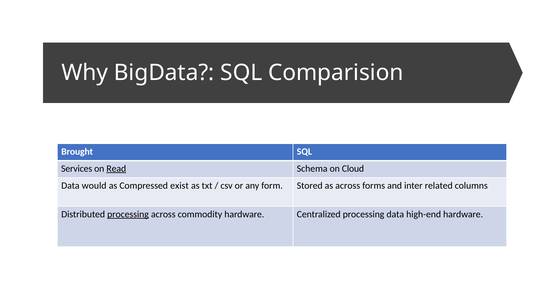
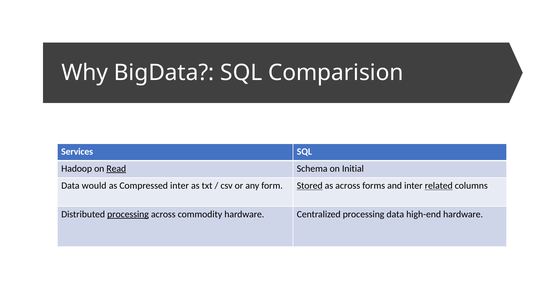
Brought: Brought -> Services
Services: Services -> Hadoop
Cloud: Cloud -> Initial
Compressed exist: exist -> inter
Stored underline: none -> present
related underline: none -> present
